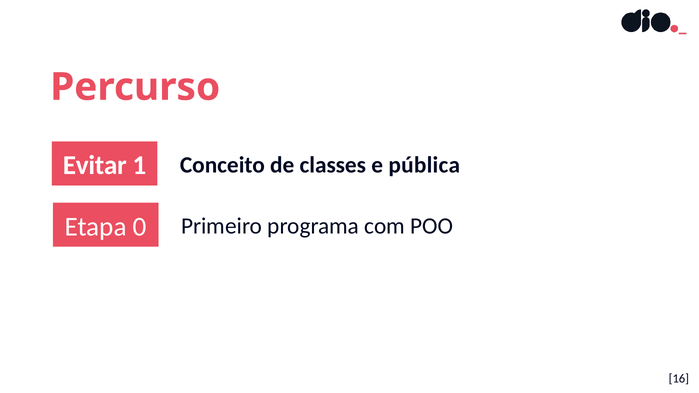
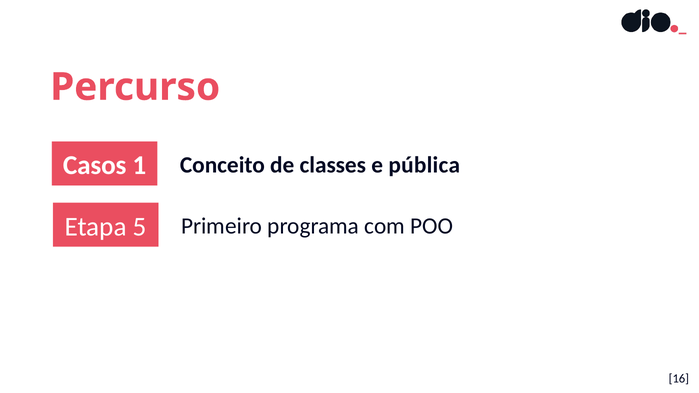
Evitar: Evitar -> Casos
0: 0 -> 5
